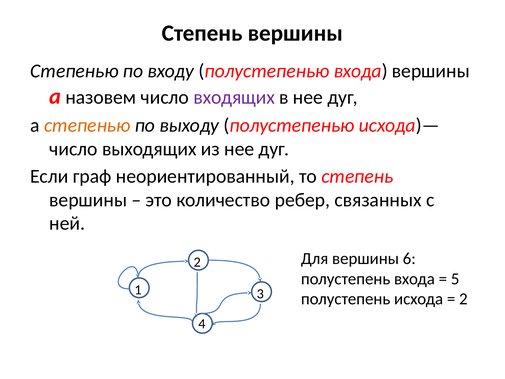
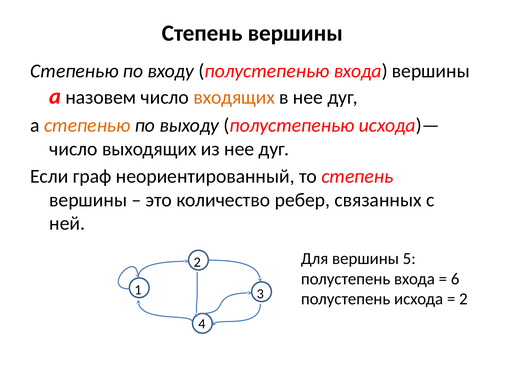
входящих colour: purple -> orange
6: 6 -> 5
5: 5 -> 6
